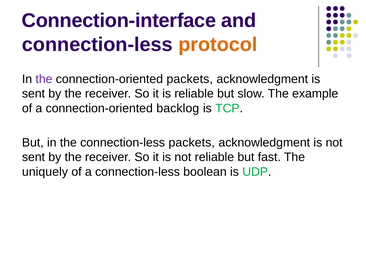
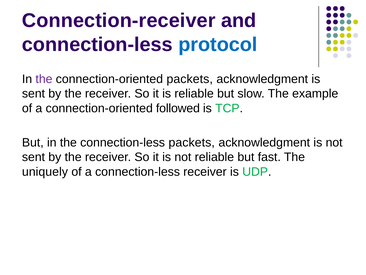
Connection-interface: Connection-interface -> Connection-receiver
protocol colour: orange -> blue
backlog: backlog -> followed
connection-less boolean: boolean -> receiver
